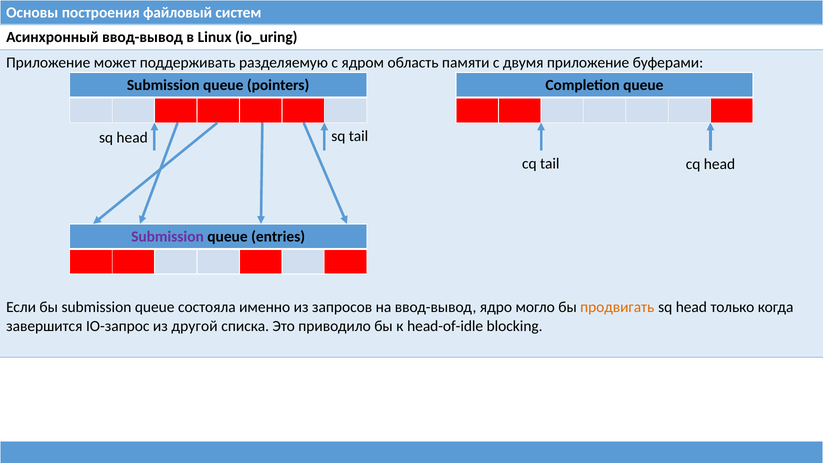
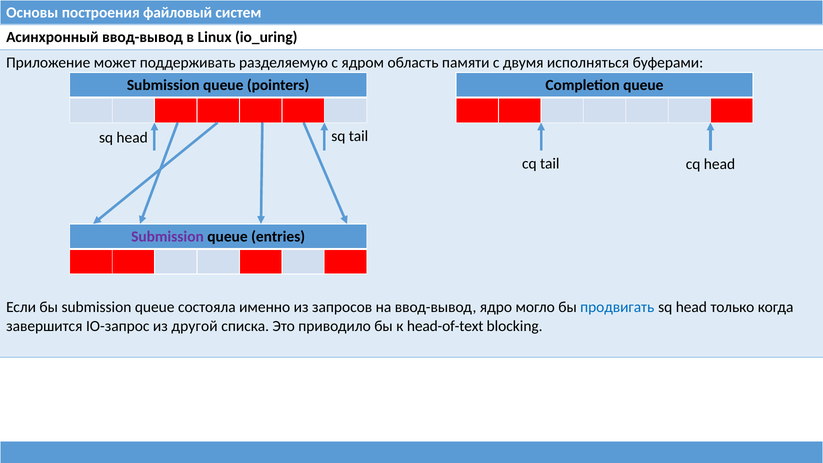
двумя приложение: приложение -> исполняться
продвигать colour: orange -> blue
head-of-idle: head-of-idle -> head-of-text
